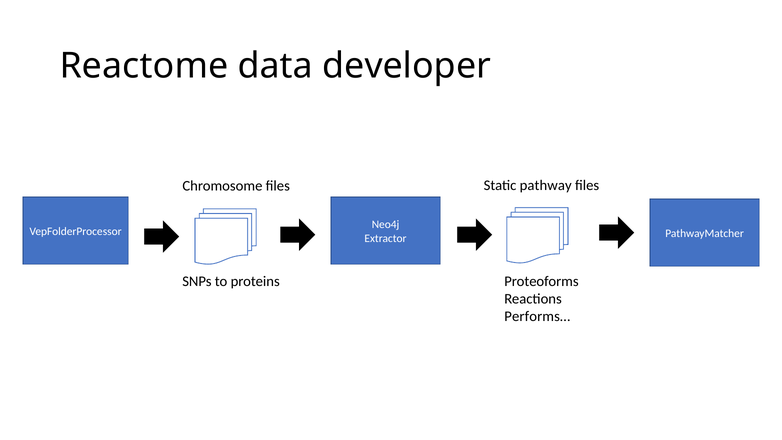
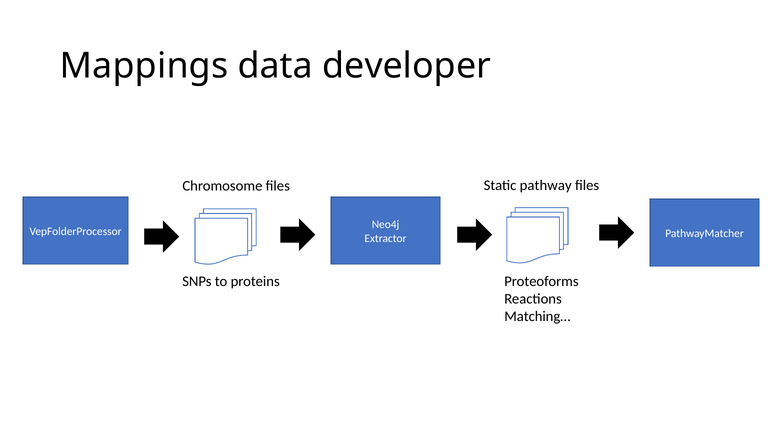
Reactome: Reactome -> Mappings
Performs…: Performs… -> Matching…
